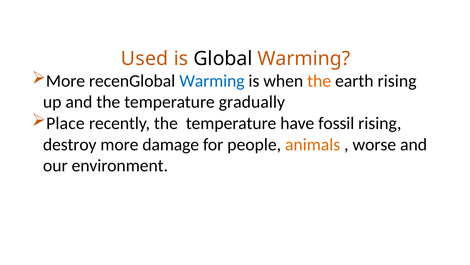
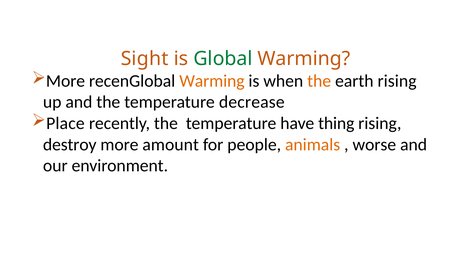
Used: Used -> Sight
Global colour: black -> green
Warming at (212, 81) colour: blue -> orange
gradually: gradually -> decrease
fossil: fossil -> thing
damage: damage -> amount
